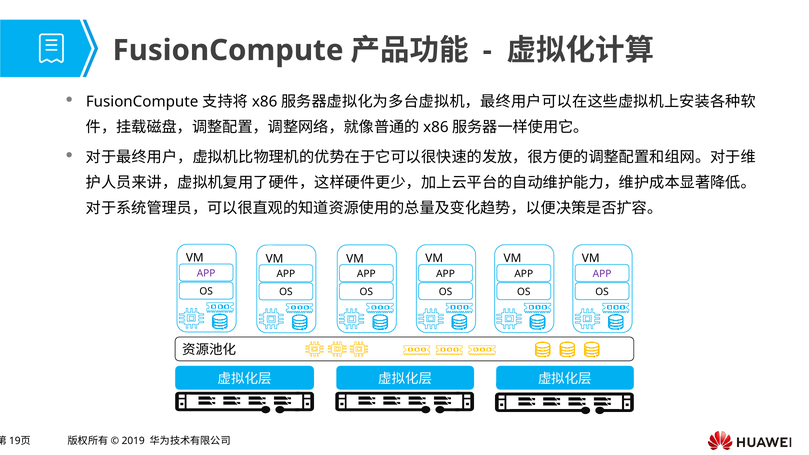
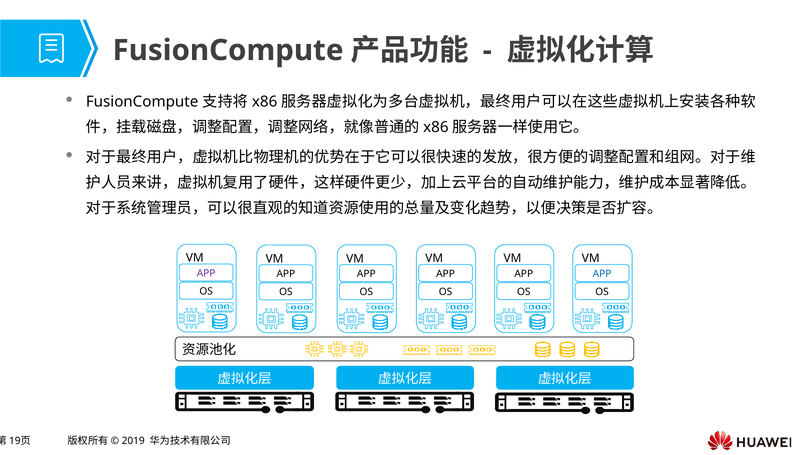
APP at (602, 274) colour: purple -> blue
